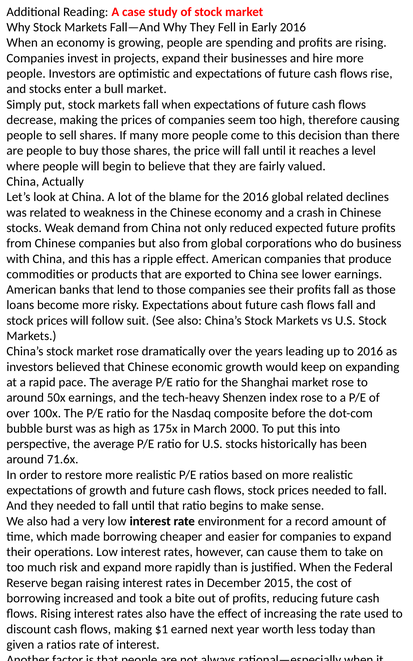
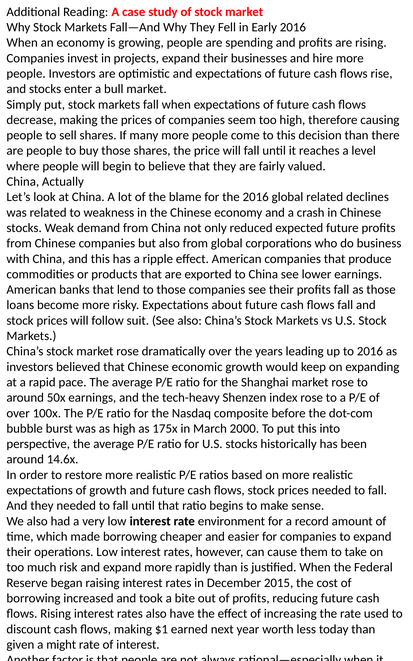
71.6x: 71.6x -> 14.6x
a ratios: ratios -> might
